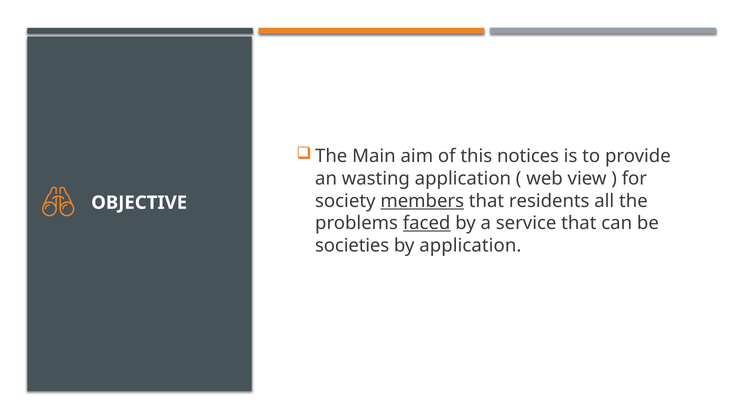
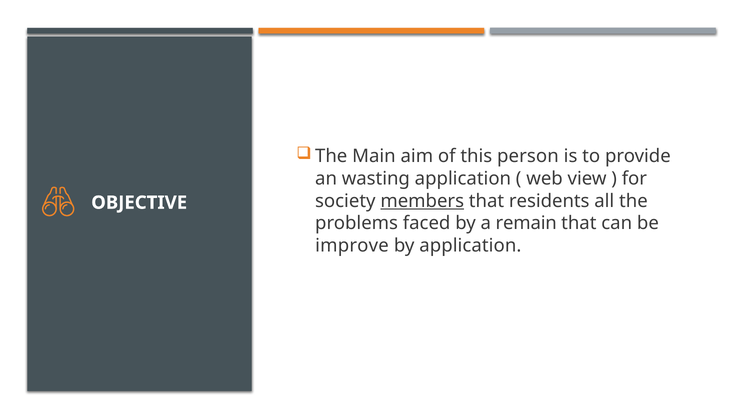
notices: notices -> person
faced underline: present -> none
service: service -> remain
societies: societies -> improve
